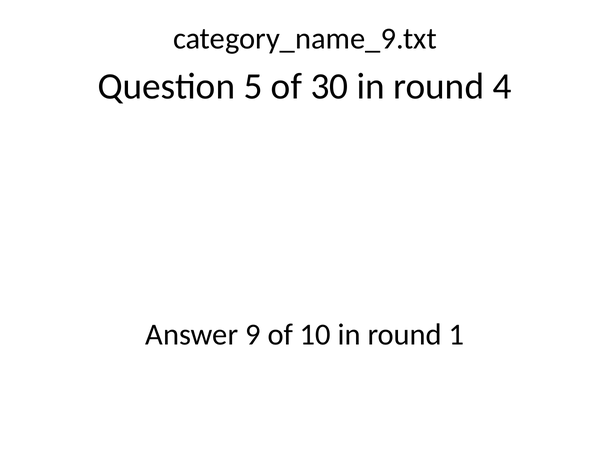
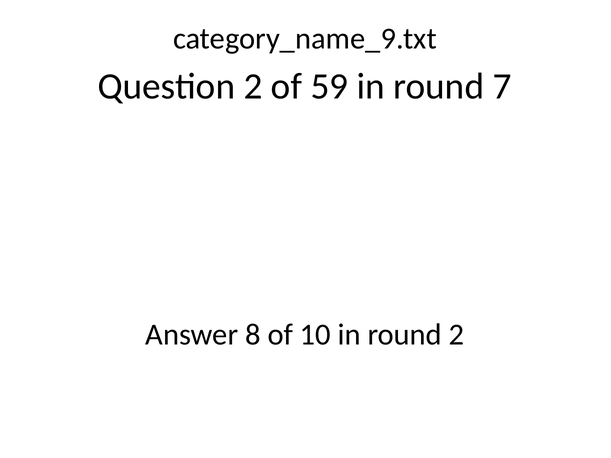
Question 5: 5 -> 2
30: 30 -> 59
4: 4 -> 7
9: 9 -> 8
round 1: 1 -> 2
